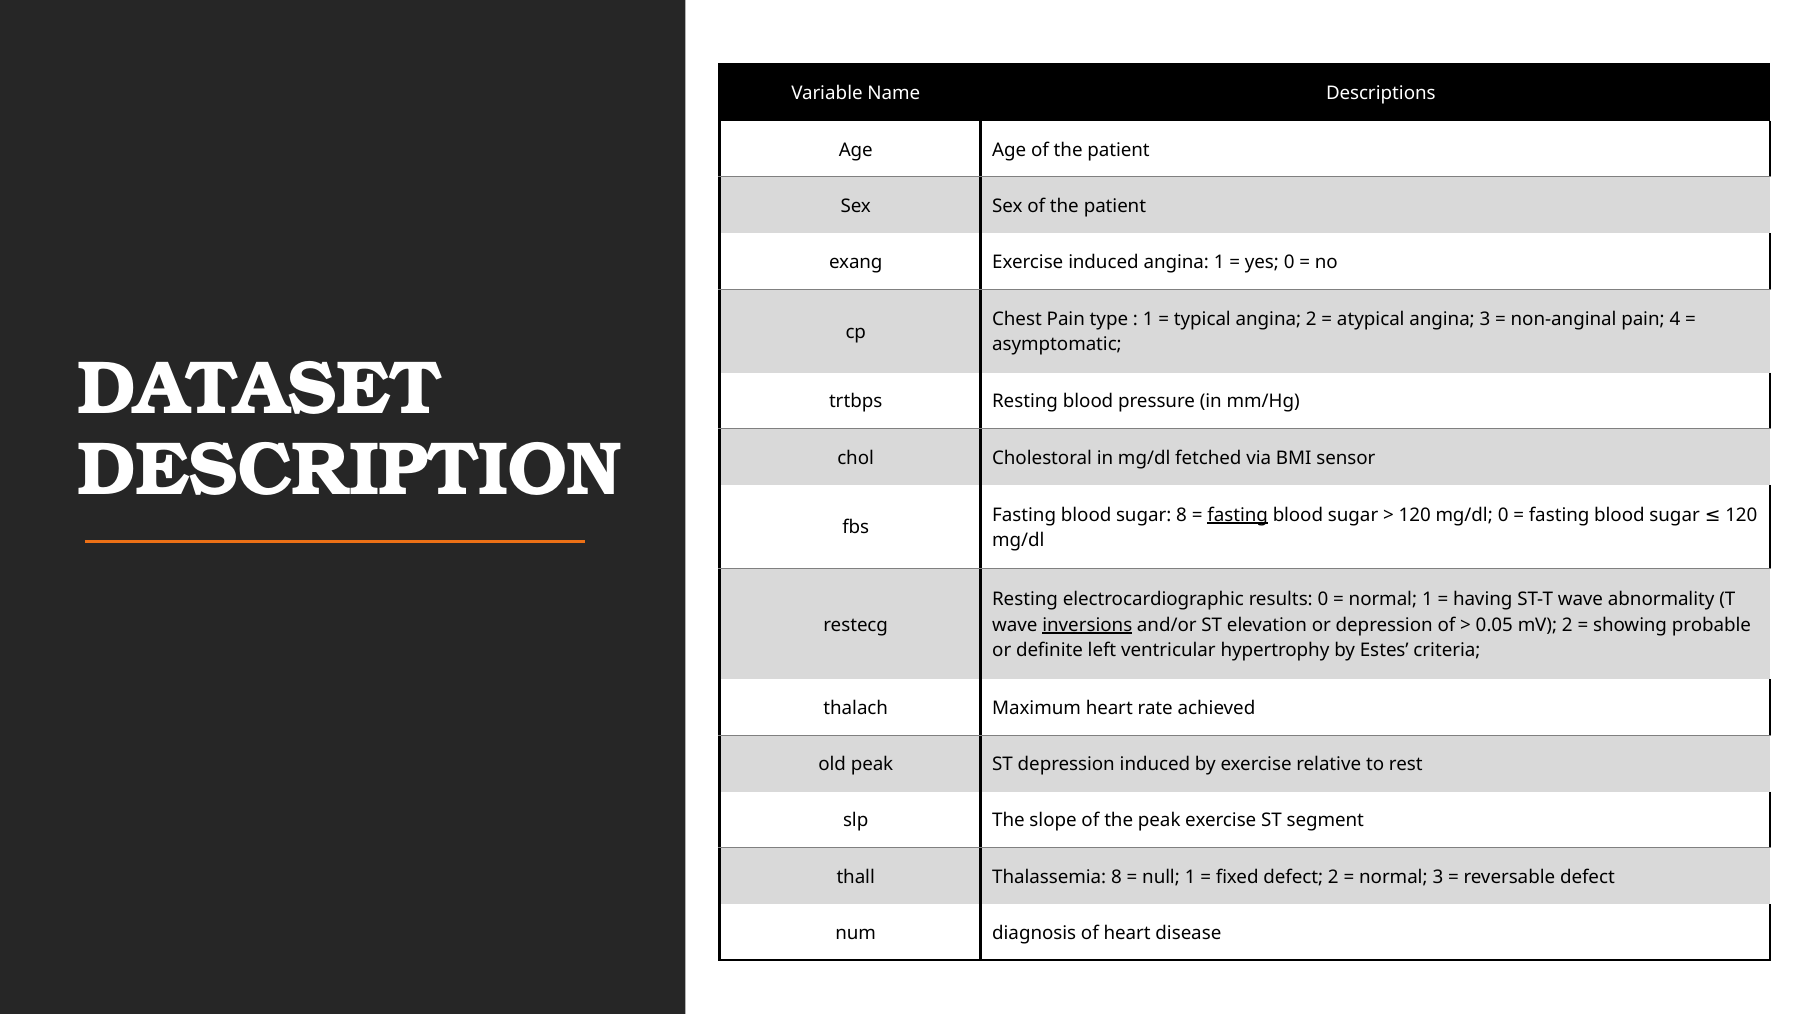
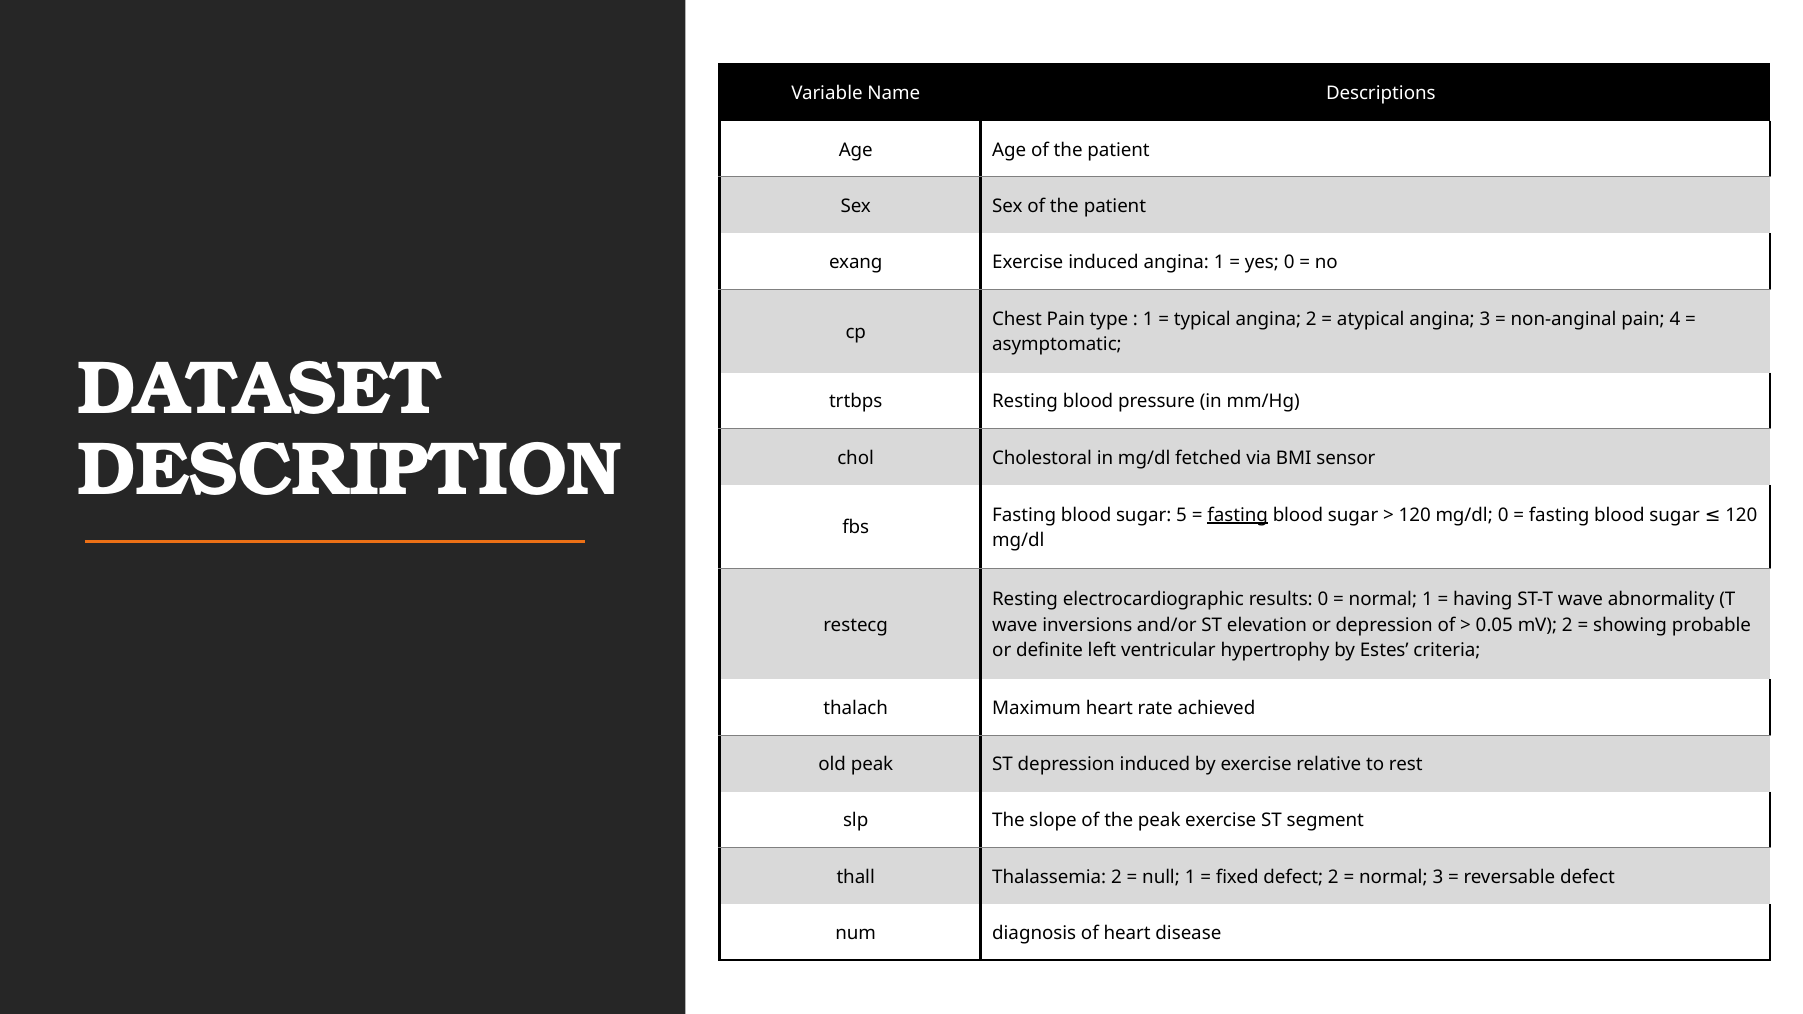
sugar 8: 8 -> 5
inversions underline: present -> none
Thalassemia 8: 8 -> 2
